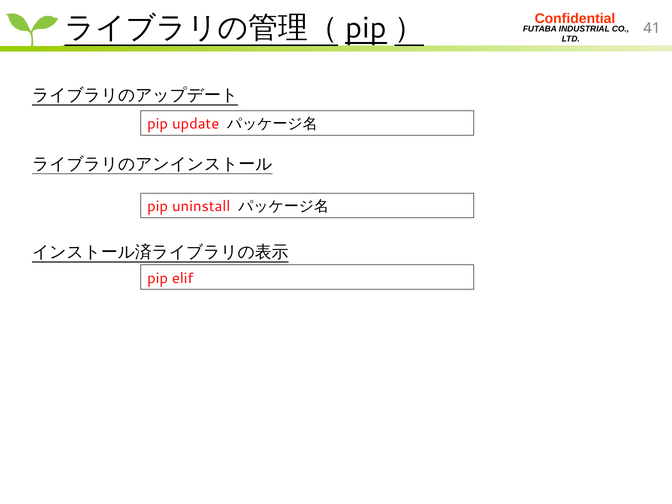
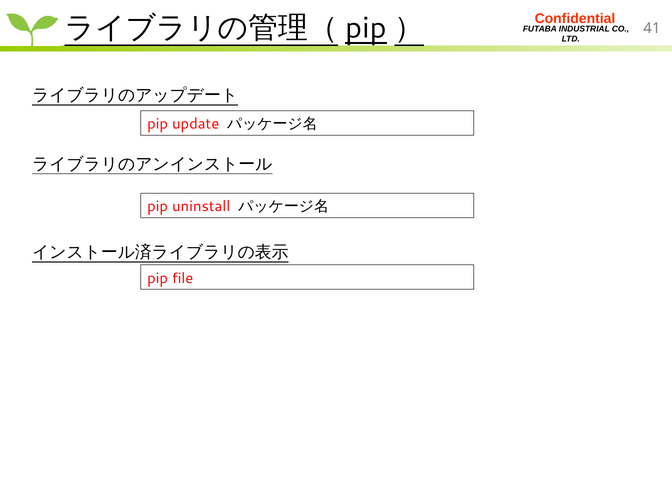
elif: elif -> file
